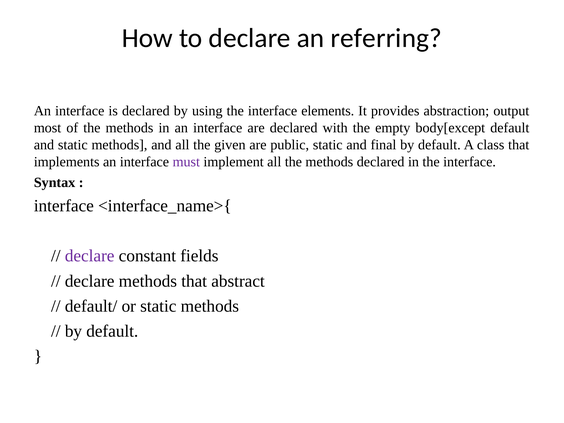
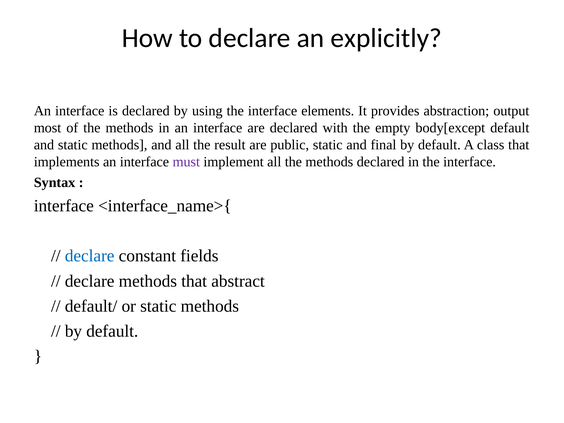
referring: referring -> explicitly
given: given -> result
declare at (90, 256) colour: purple -> blue
